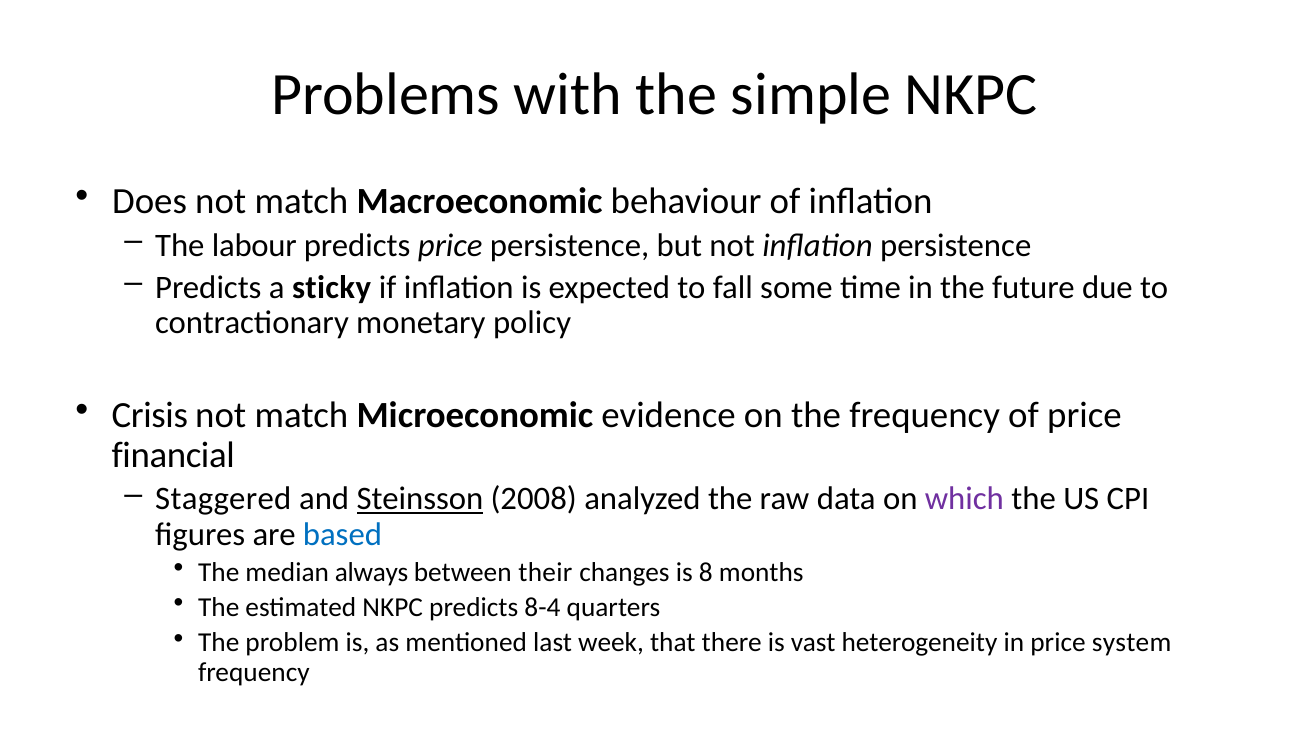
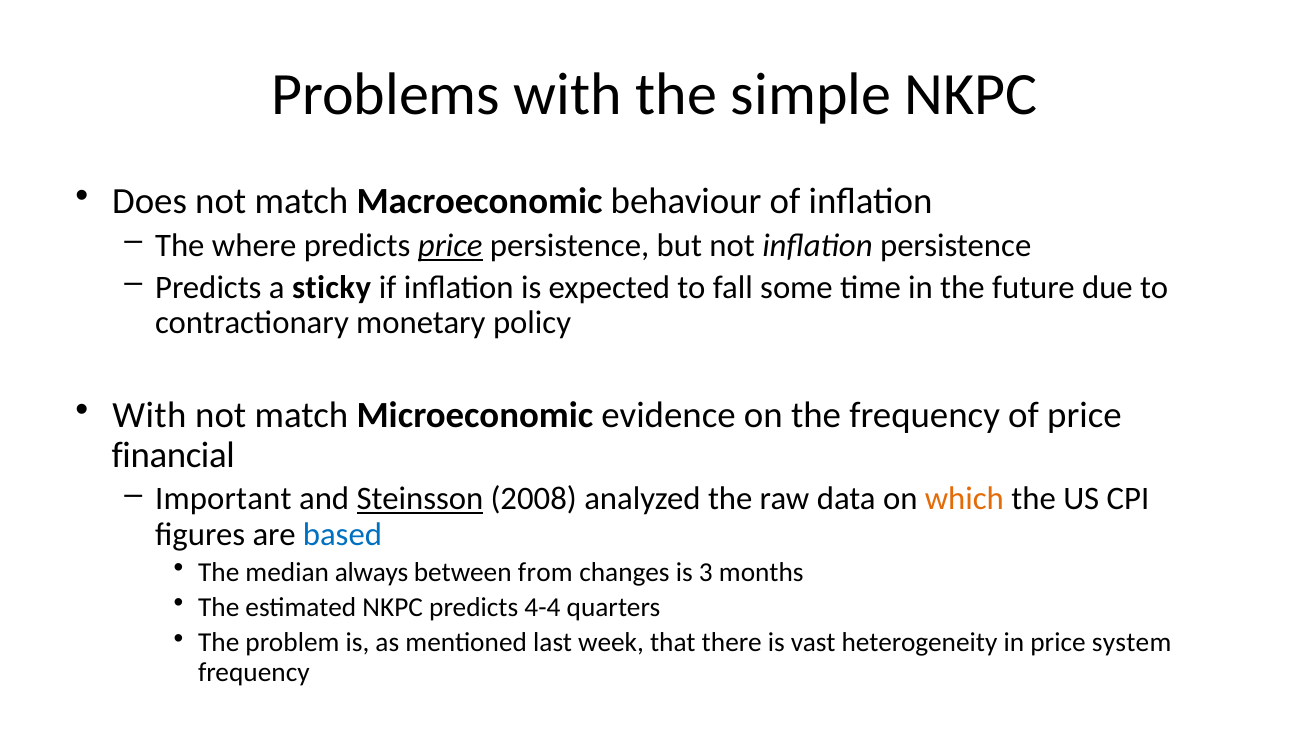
labour: labour -> where
price at (450, 246) underline: none -> present
Crisis at (150, 415): Crisis -> With
Staggered: Staggered -> Important
which colour: purple -> orange
their: their -> from
8: 8 -> 3
8-4: 8-4 -> 4-4
